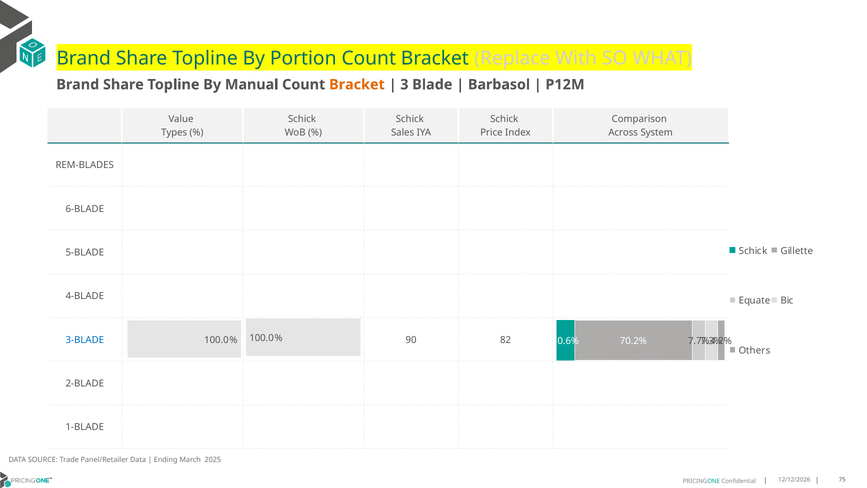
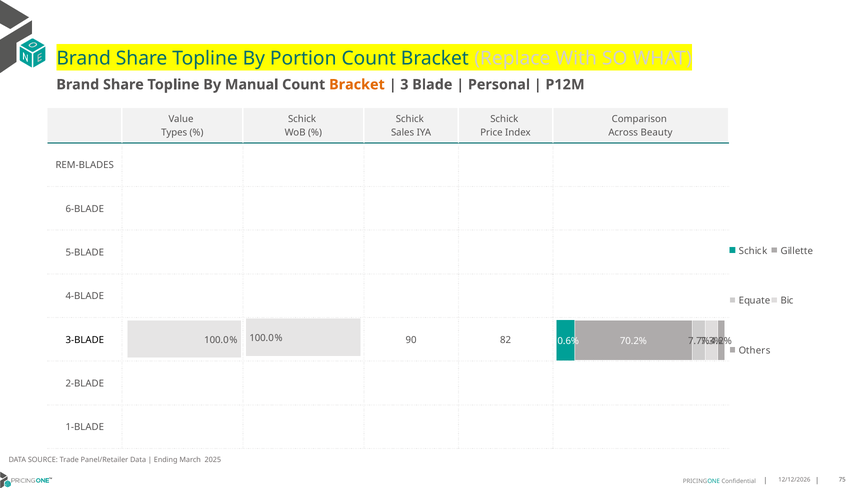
Barbasol: Barbasol -> Personal
System: System -> Beauty
3-BLADE colour: blue -> black
